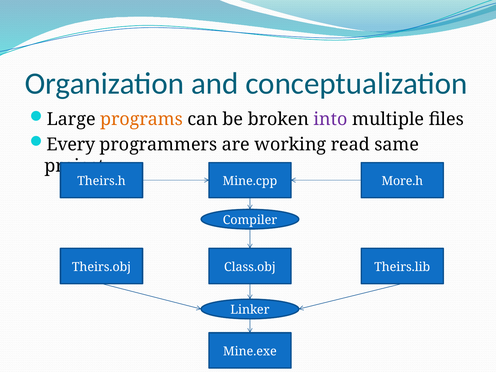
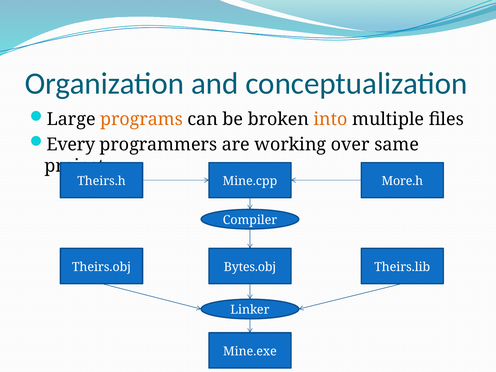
into colour: purple -> orange
read: read -> over
Class.obj: Class.obj -> Bytes.obj
